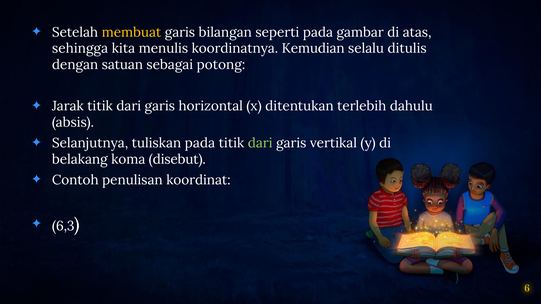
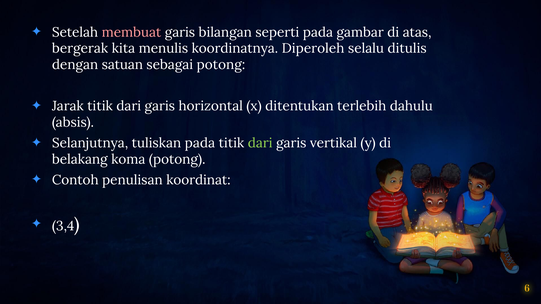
membuat colour: yellow -> pink
sehingga: sehingga -> bergerak
Kemudian: Kemudian -> Diperoleh
koma disebut: disebut -> potong
6,3: 6,3 -> 3,4
